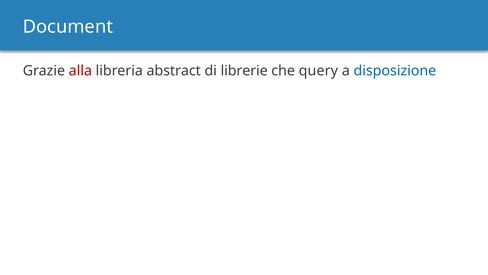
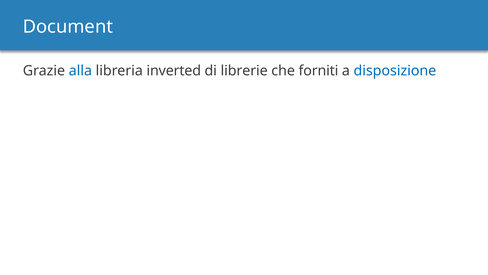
alla colour: red -> blue
abstract: abstract -> inverted
query: query -> forniti
